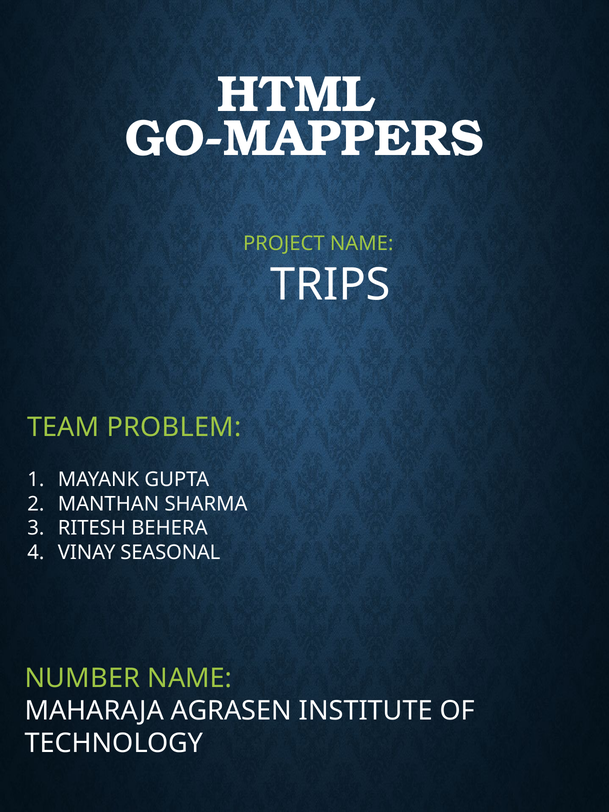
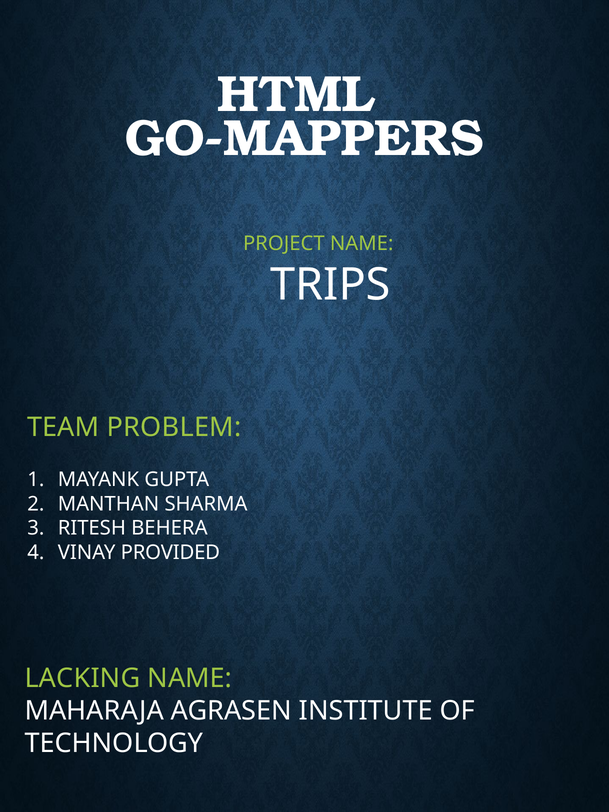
SEASONAL: SEASONAL -> PROVIDED
NUMBER: NUMBER -> LACKING
